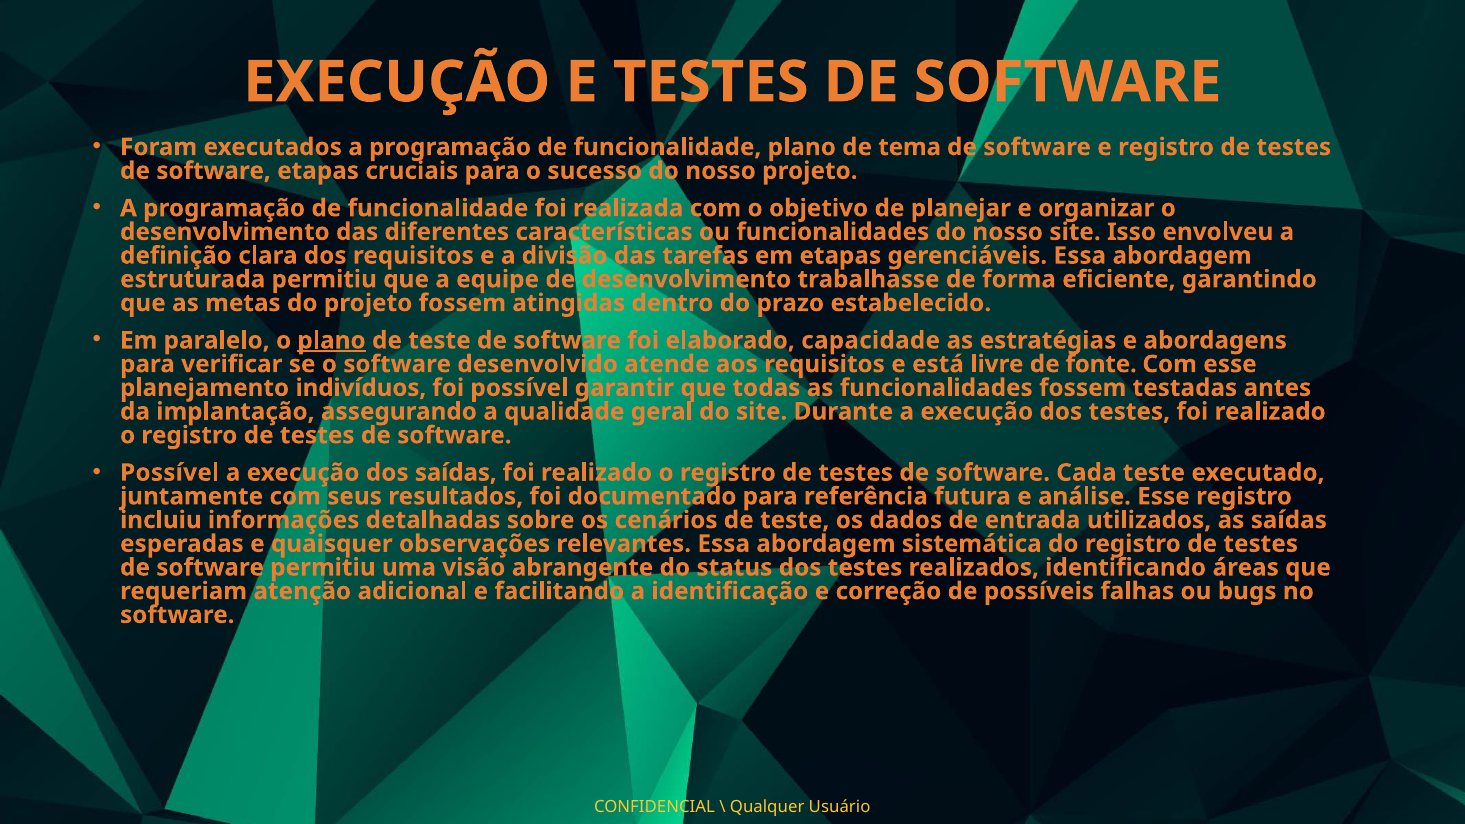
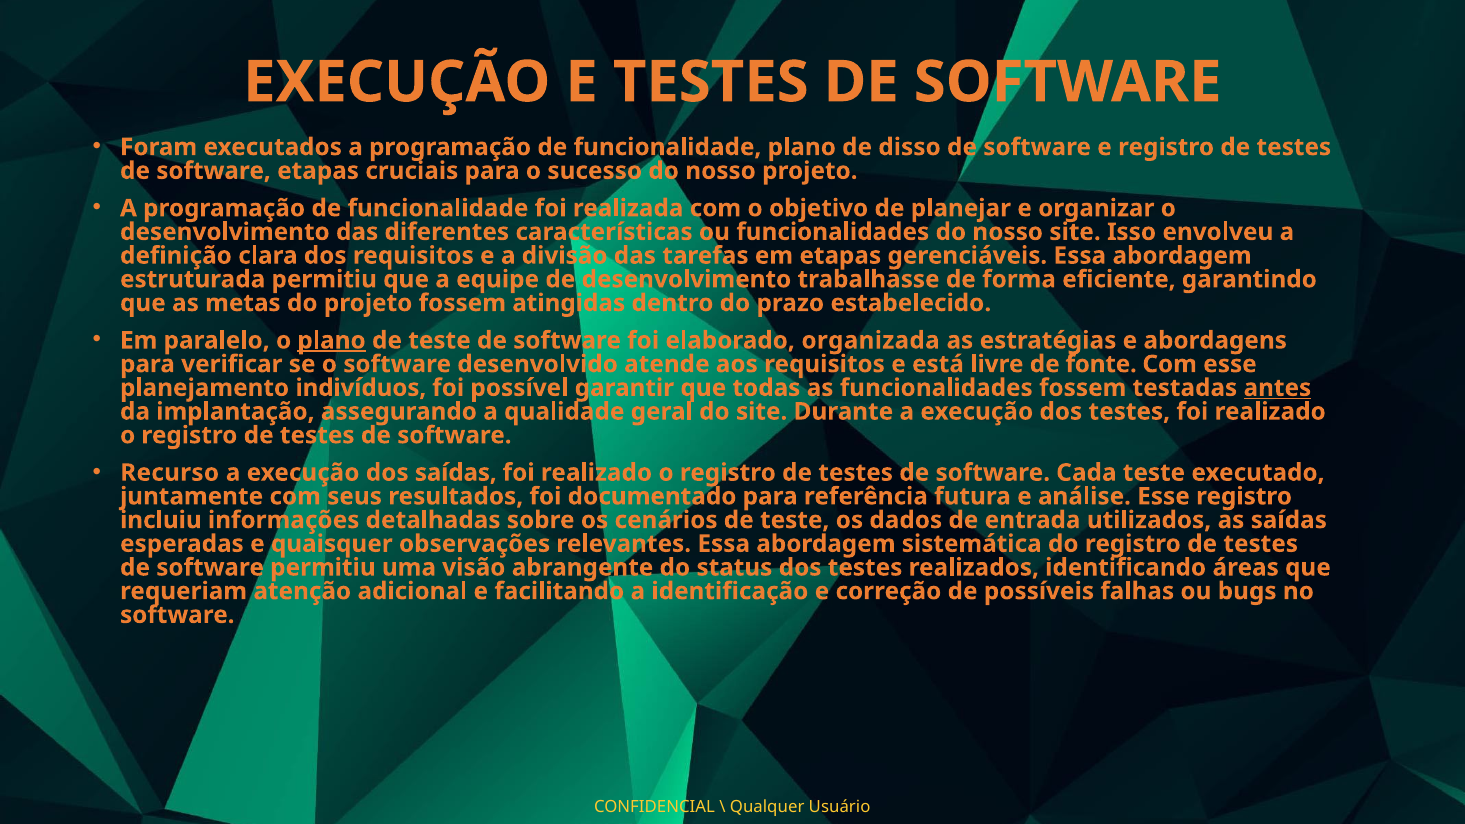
tema: tema -> disso
capacidade: capacidade -> organizada
antes underline: none -> present
Possível at (170, 473): Possível -> Recurso
